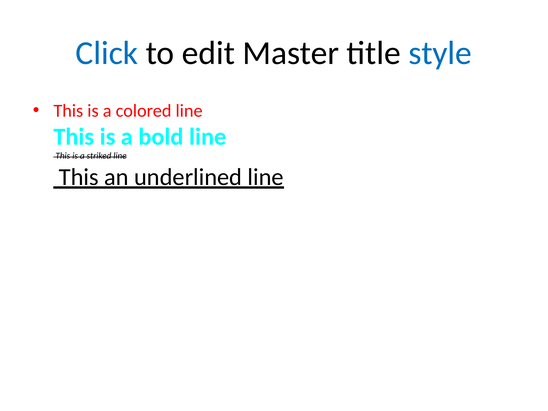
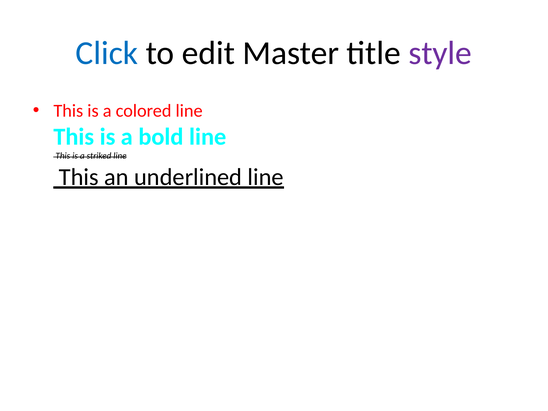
style colour: blue -> purple
